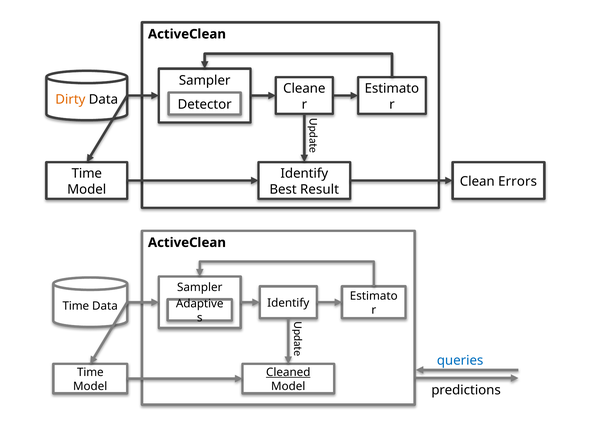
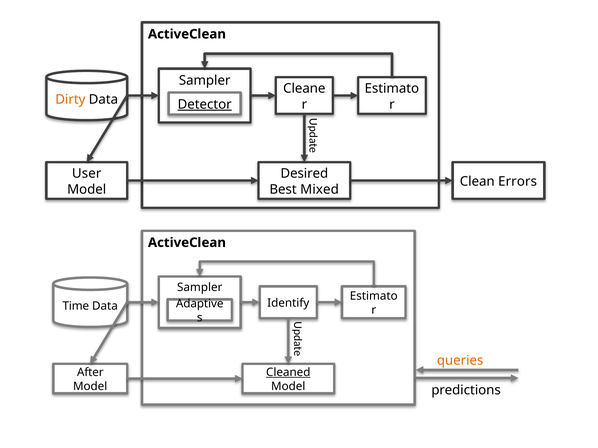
Detector underline: none -> present
Time at (87, 174): Time -> User
Identify at (304, 174): Identify -> Desired
Result: Result -> Mixed
queries colour: blue -> orange
Time at (90, 373): Time -> After
